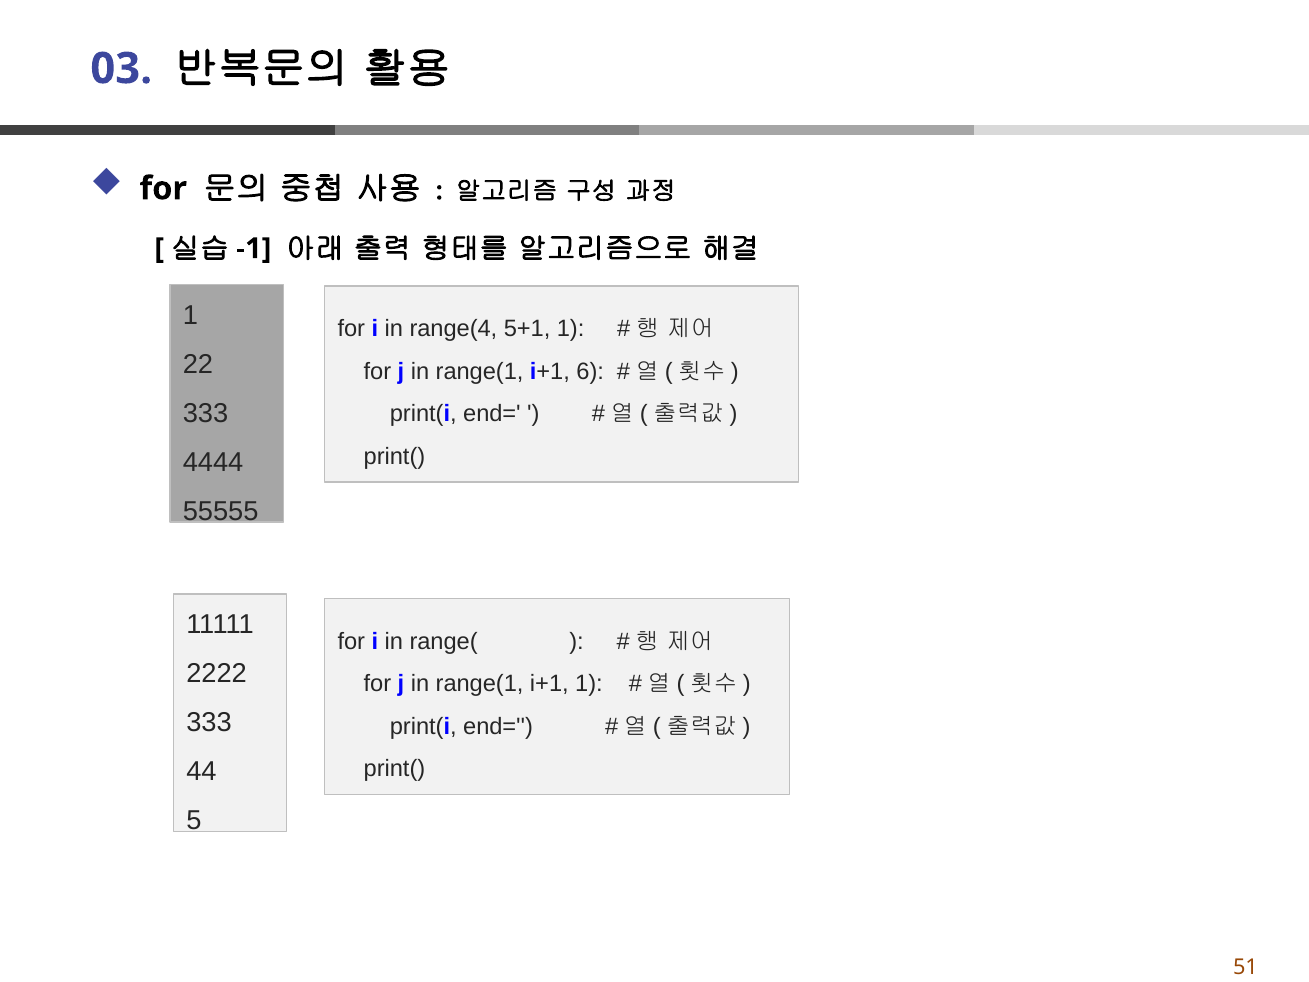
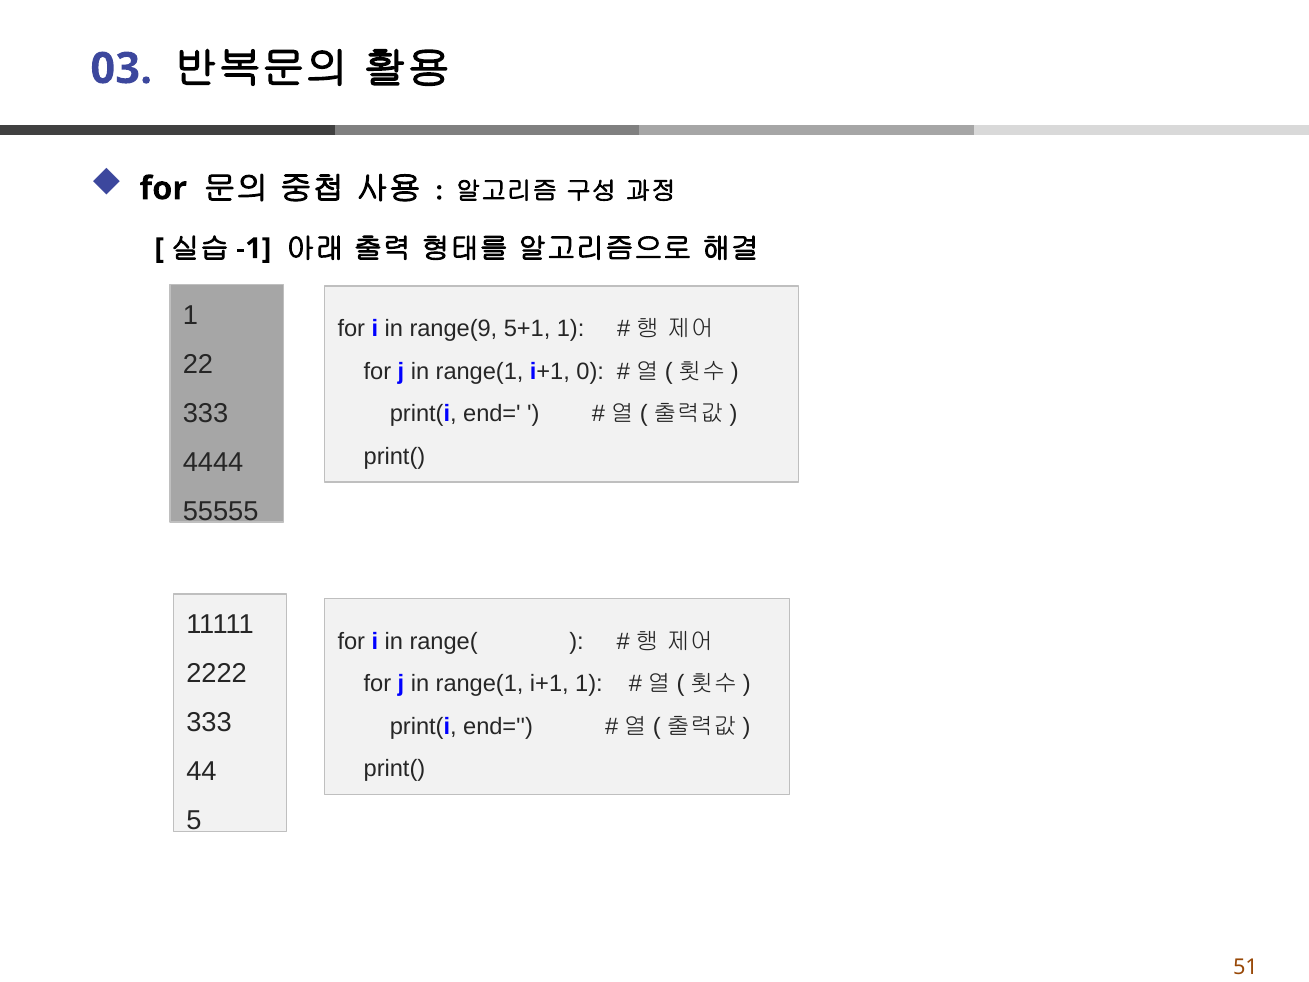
range(4: range(4 -> range(9
6: 6 -> 0
